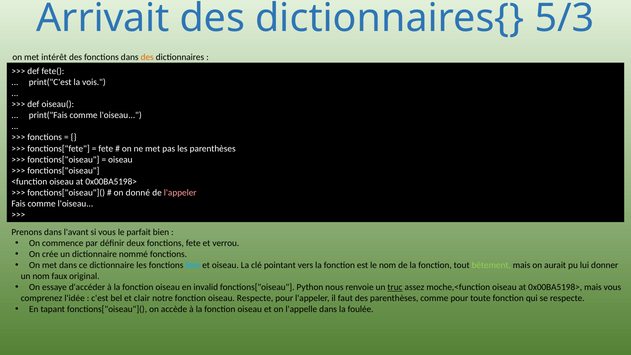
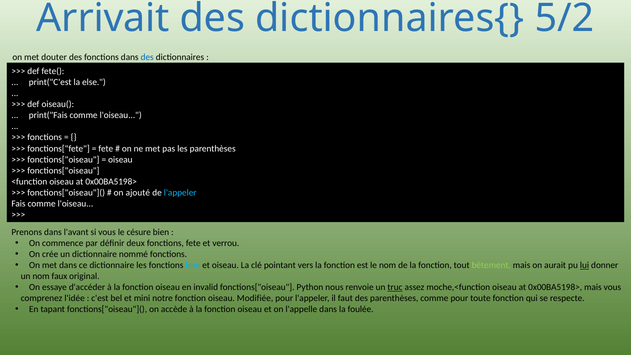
5/3: 5/3 -> 5/2
intérêt: intérêt -> douter
des at (147, 57) colour: orange -> blue
vois: vois -> else
donné: donné -> ajouté
l'appeler at (180, 193) colour: pink -> light blue
parfait: parfait -> césure
lui underline: none -> present
clair: clair -> mini
oiseau Respecte: Respecte -> Modifiée
